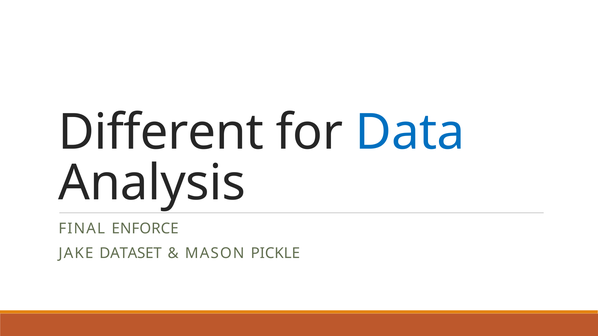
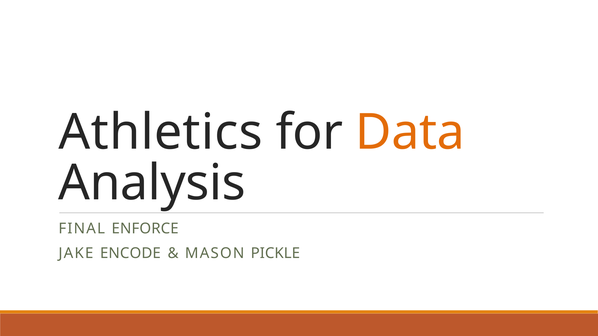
Different: Different -> Athletics
Data colour: blue -> orange
DATASET: DATASET -> ENCODE
